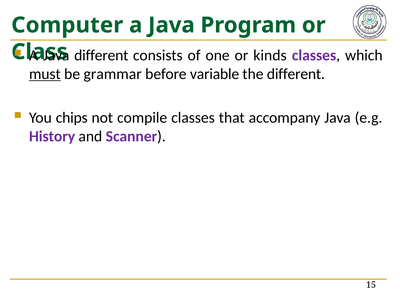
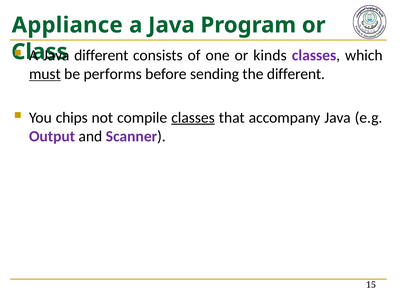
Computer: Computer -> Appliance
grammar: grammar -> performs
variable: variable -> sending
classes at (193, 118) underline: none -> present
History: History -> Output
